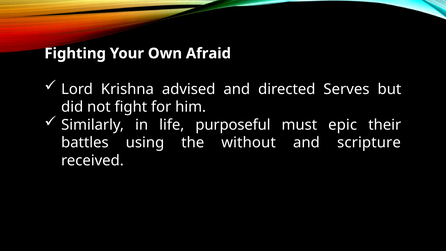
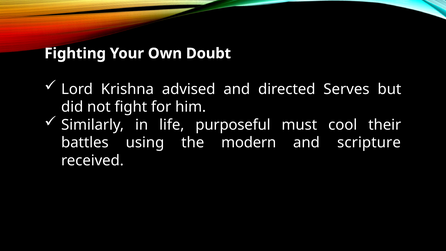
Afraid: Afraid -> Doubt
epic: epic -> cool
without: without -> modern
